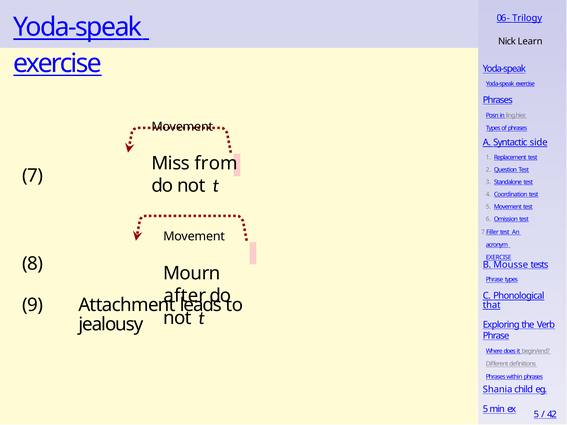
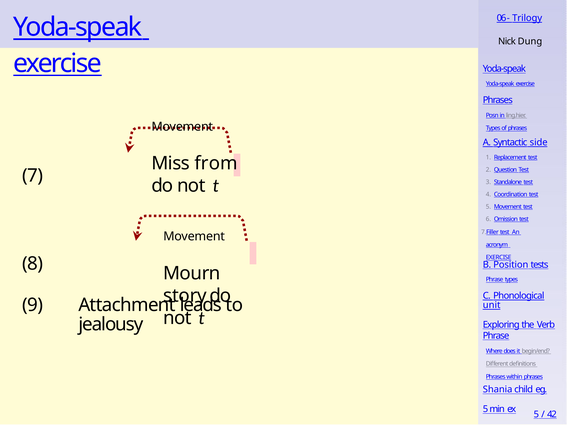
Learn: Learn -> Dung
Mousse: Mousse -> Position
after: after -> story
that: that -> unit
